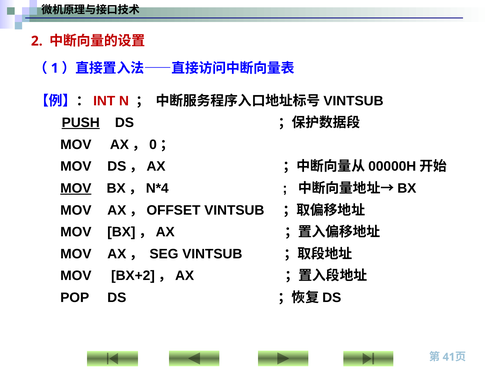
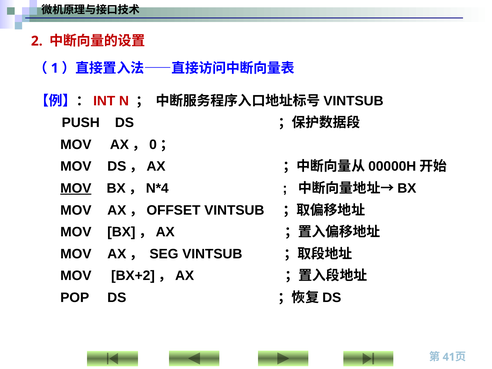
PUSH underline: present -> none
